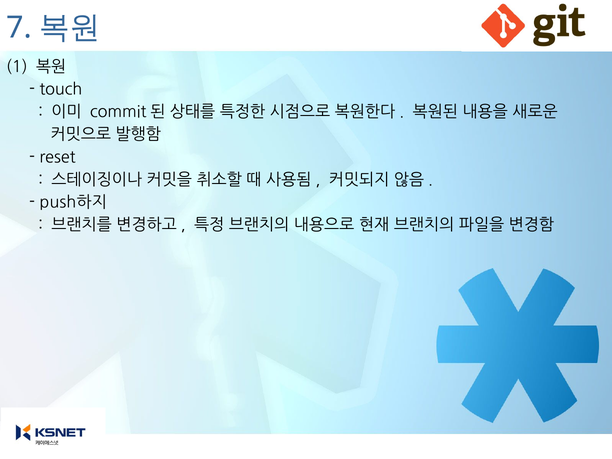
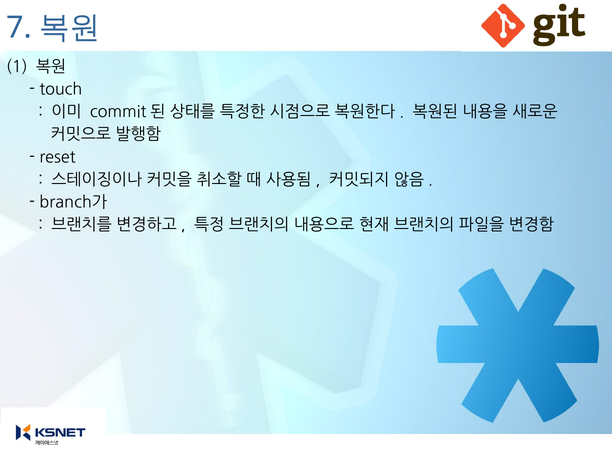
push하지: push하지 -> branch가
